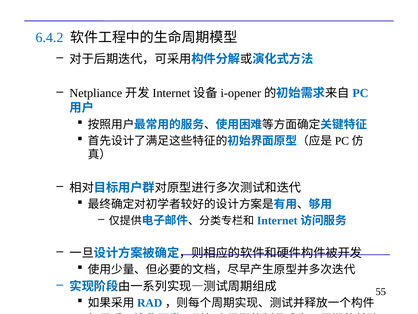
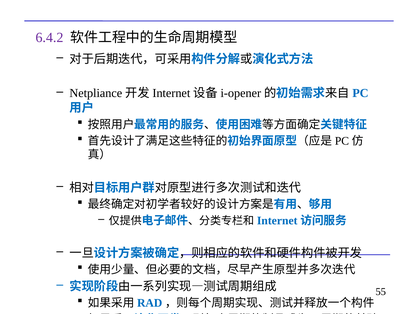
6.4.2 colour: blue -> purple
